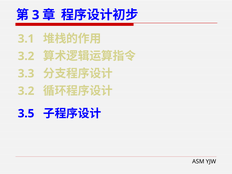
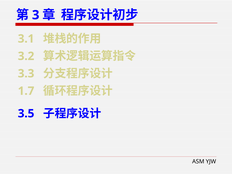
3.2 at (26, 91): 3.2 -> 1.7
